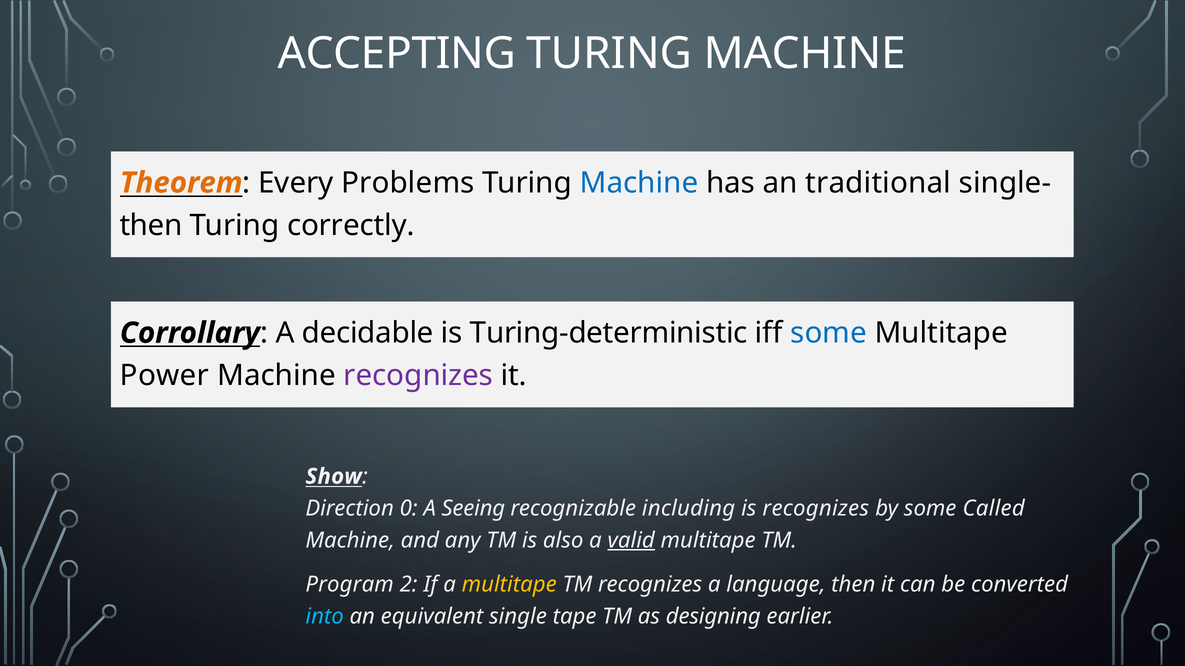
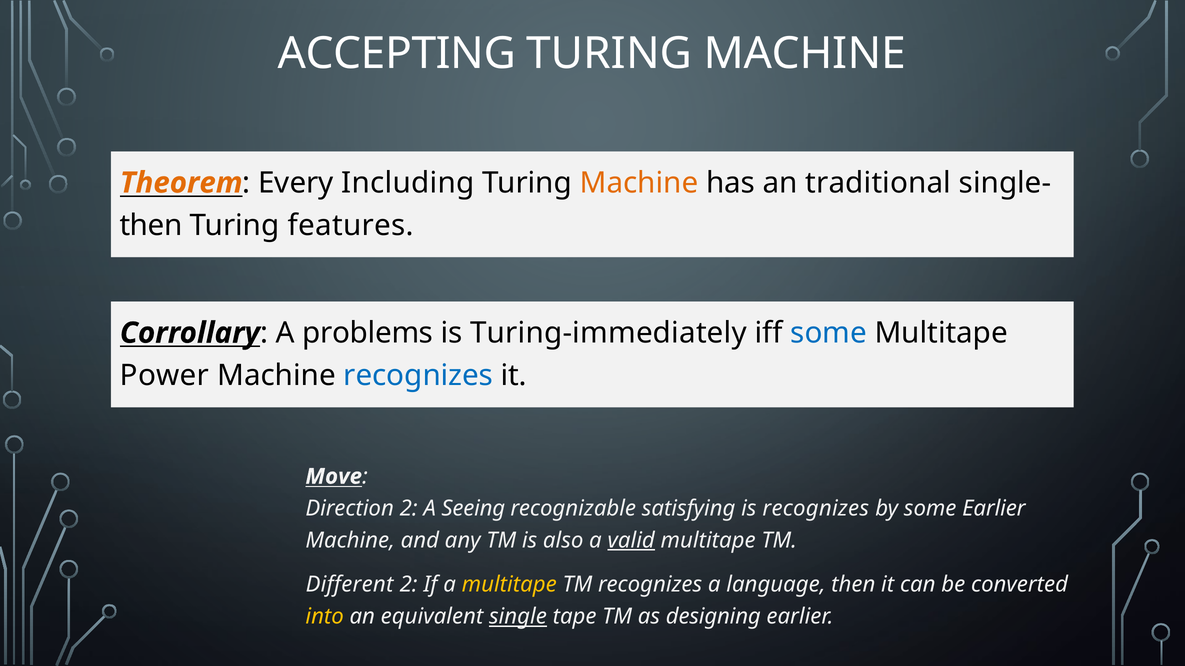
Problems: Problems -> Including
Machine at (639, 183) colour: blue -> orange
correctly: correctly -> features
decidable: decidable -> problems
Turing-deterministic: Turing-deterministic -> Turing-immediately
recognizes at (418, 376) colour: purple -> blue
Show: Show -> Move
Direction 0: 0 -> 2
including: including -> satisfying
some Called: Called -> Earlier
Program: Program -> Different
into colour: light blue -> yellow
single underline: none -> present
